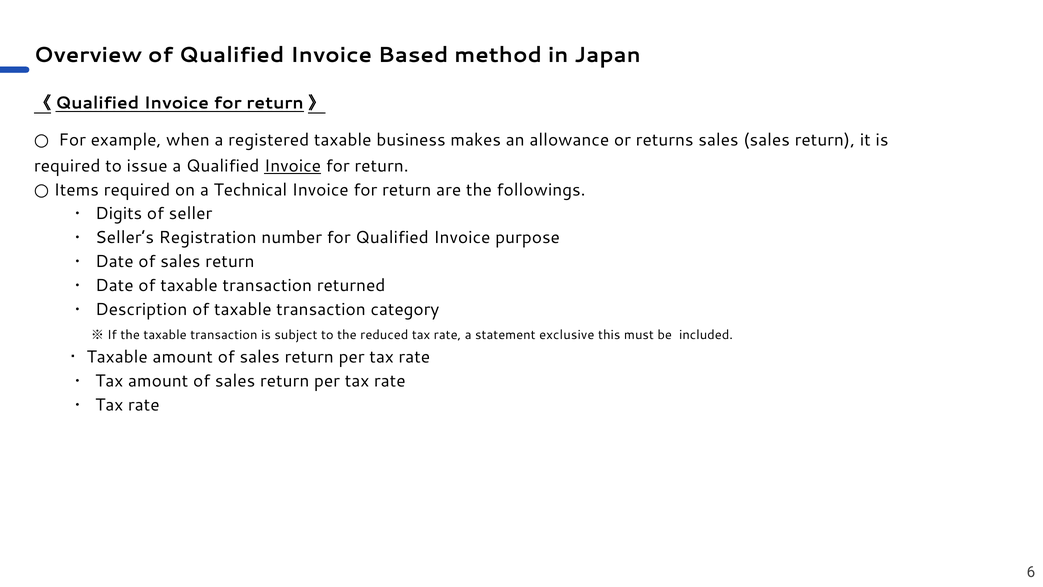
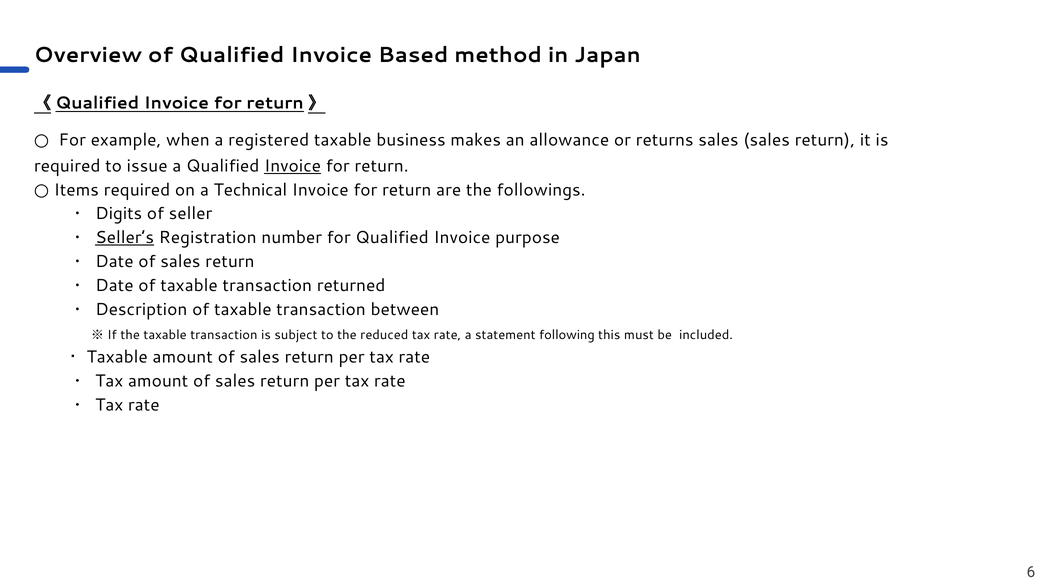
Seller’s underline: none -> present
category: category -> between
exclusive: exclusive -> following
